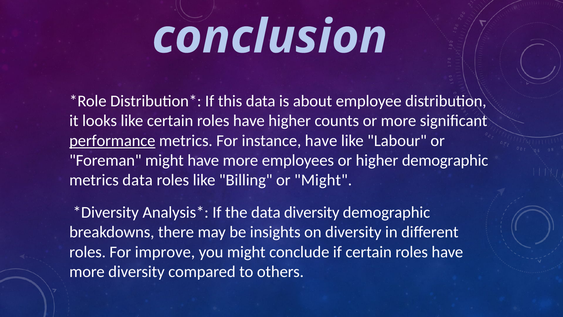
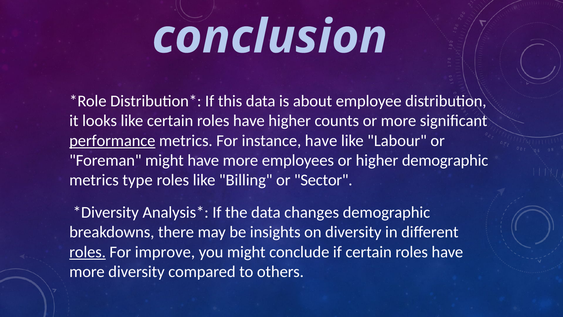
metrics data: data -> type
or Might: Might -> Sector
data diversity: diversity -> changes
roles at (88, 252) underline: none -> present
